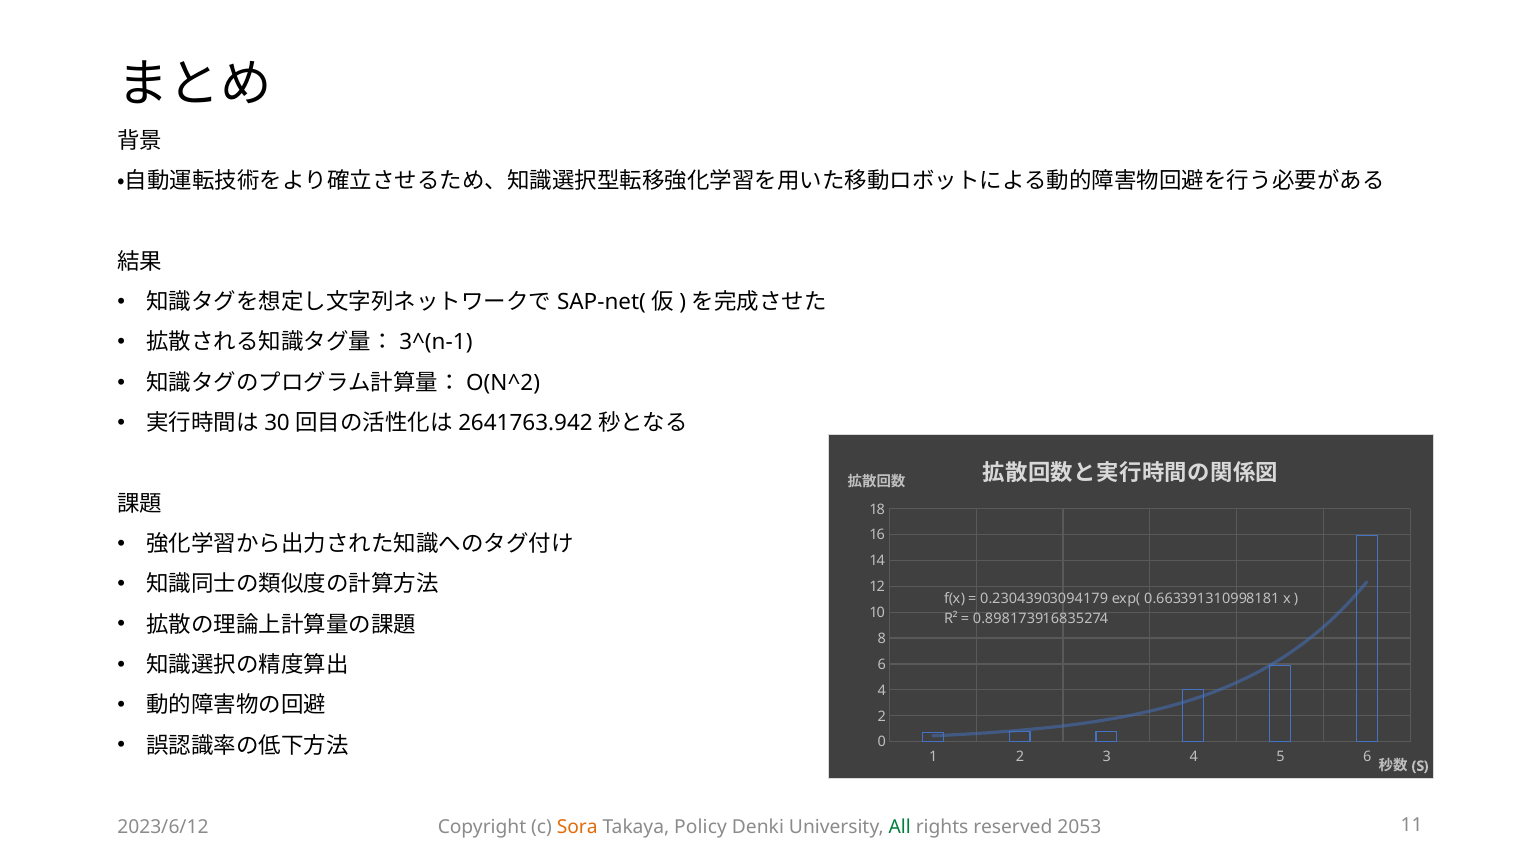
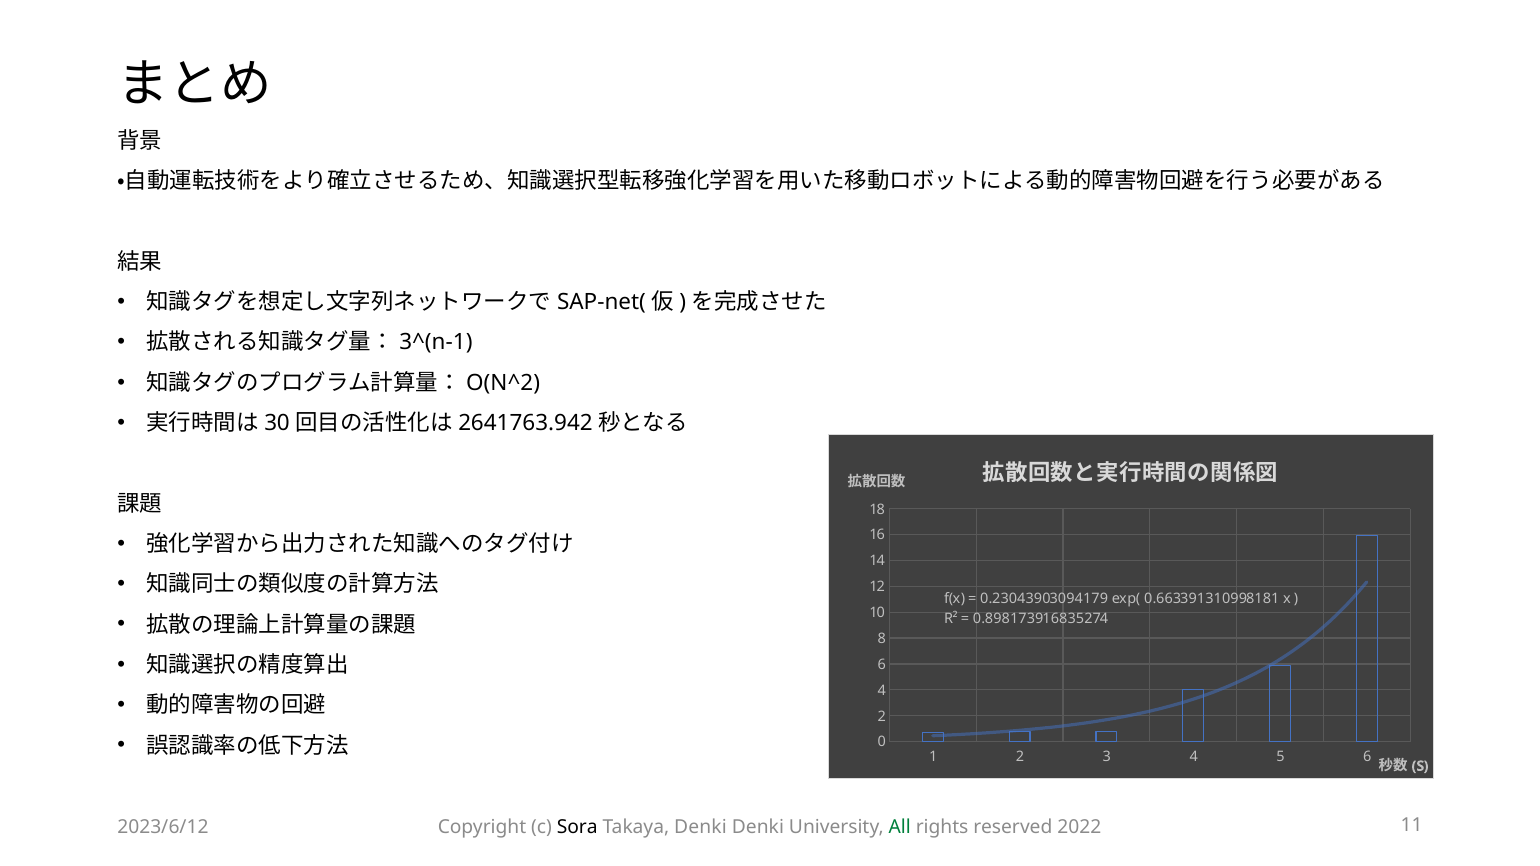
Sora colour: orange -> black
Takaya Policy: Policy -> Denki
2053: 2053 -> 2022
